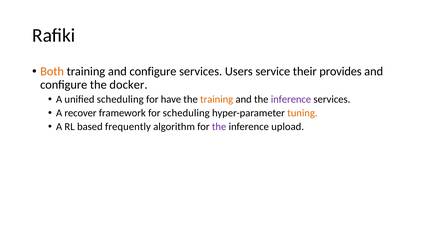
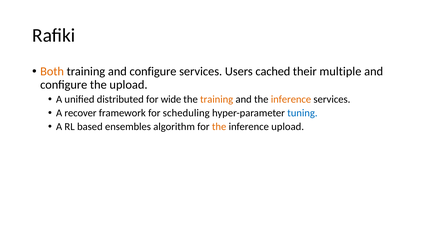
service: service -> cached
provides: provides -> multiple
the docker: docker -> upload
unified scheduling: scheduling -> distributed
have: have -> wide
inference at (291, 99) colour: purple -> orange
tuning colour: orange -> blue
frequently: frequently -> ensembles
the at (219, 127) colour: purple -> orange
